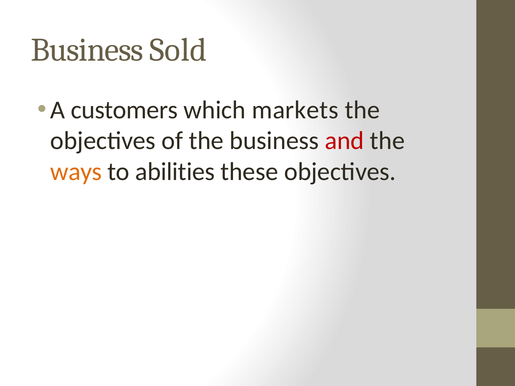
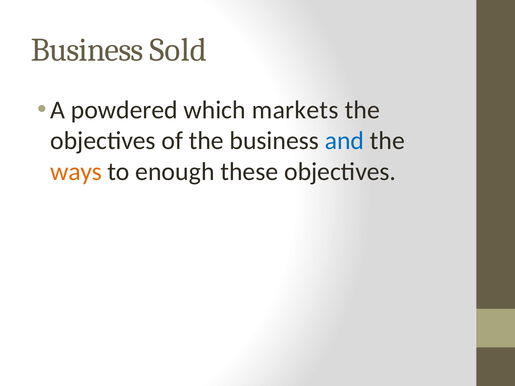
customers: customers -> powdered
and colour: red -> blue
abilities: abilities -> enough
